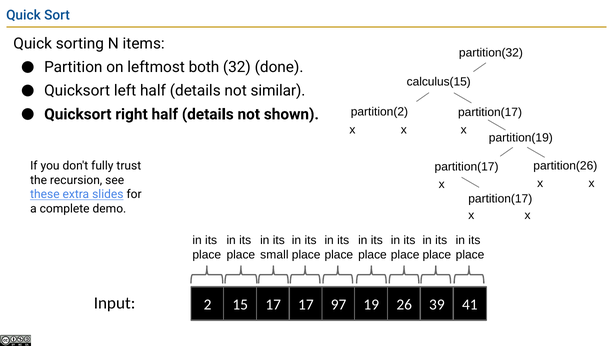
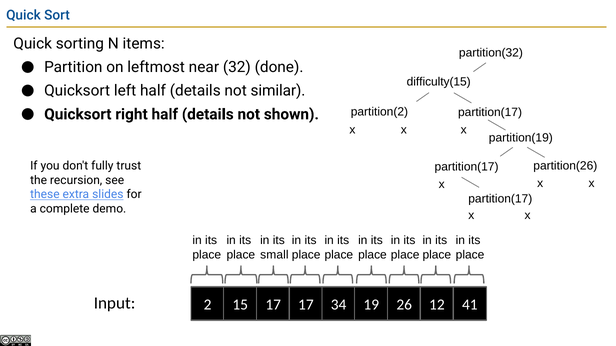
both: both -> near
calculus(15: calculus(15 -> difficulty(15
97: 97 -> 34
39: 39 -> 12
